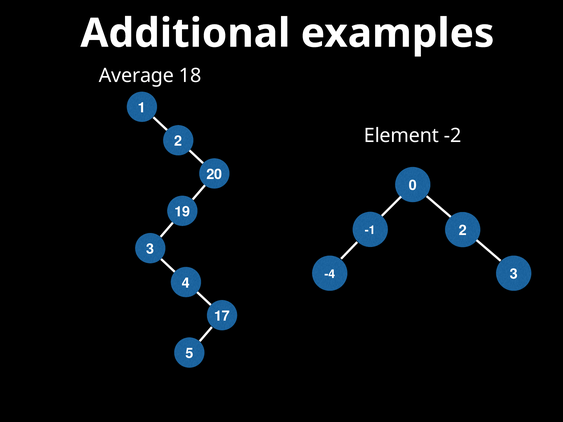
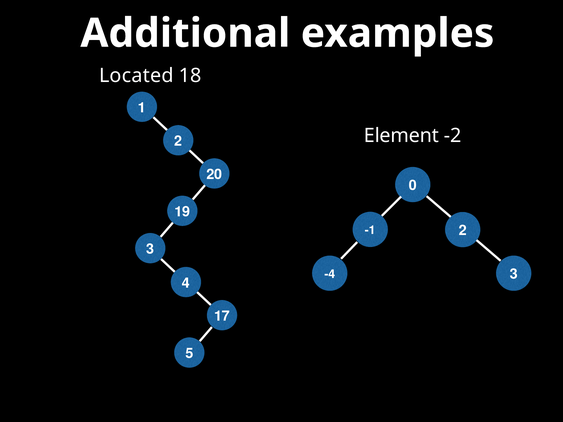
Average: Average -> Located
